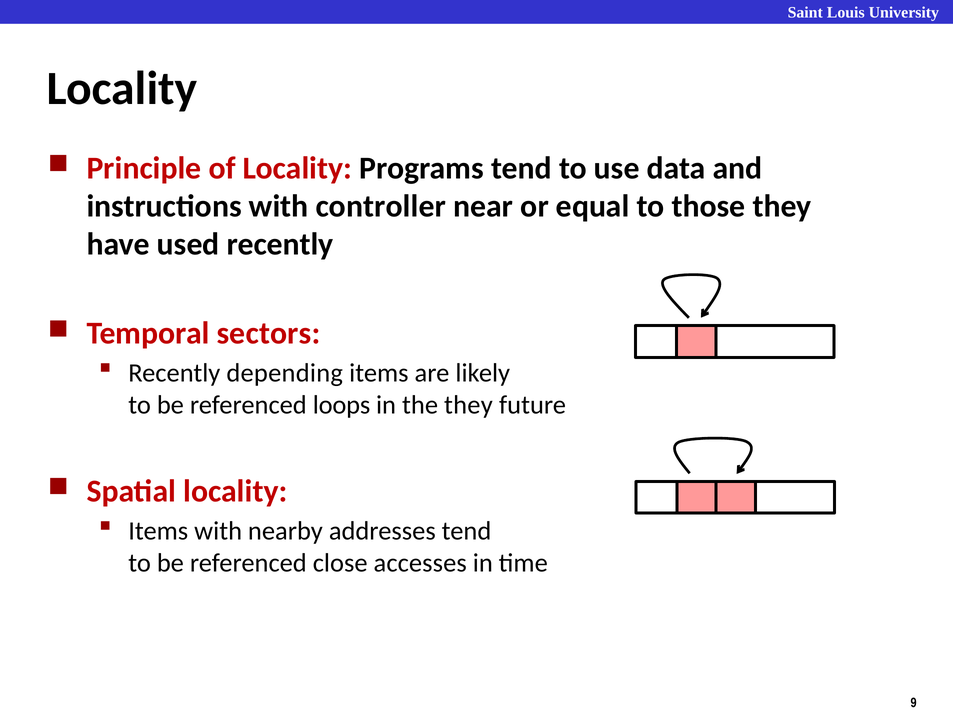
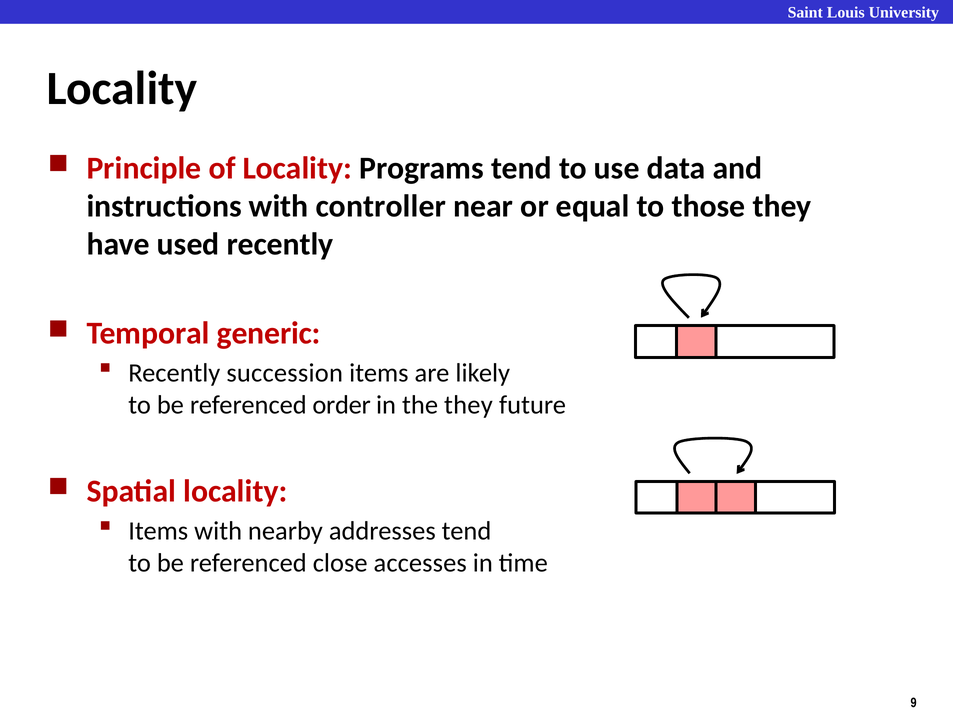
sectors: sectors -> generic
depending: depending -> succession
loops: loops -> order
